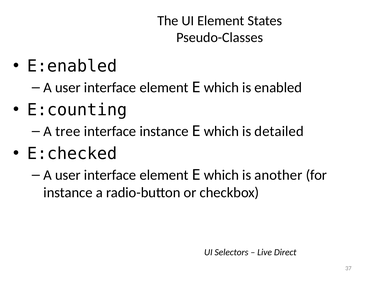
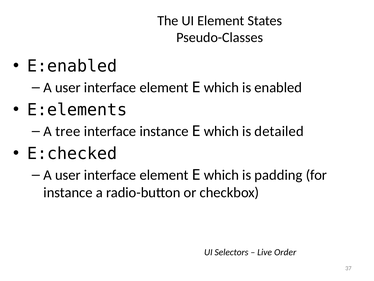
E:counting: E:counting -> E:elements
another: another -> padding
Direct: Direct -> Order
